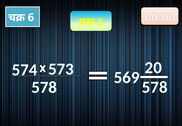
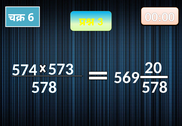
5: 5 -> 3
